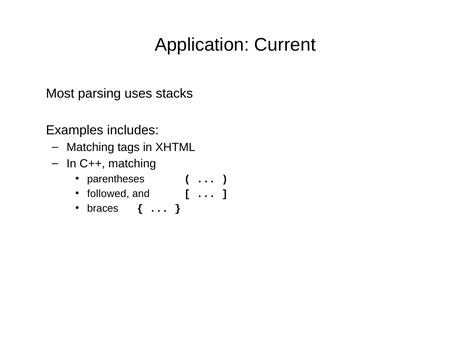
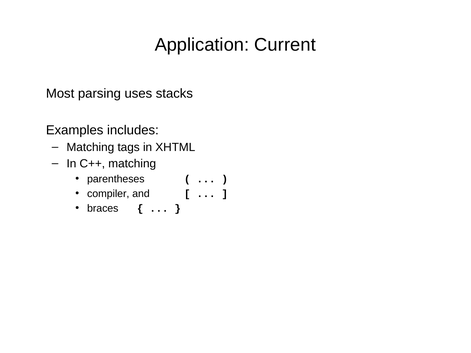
followed: followed -> compiler
